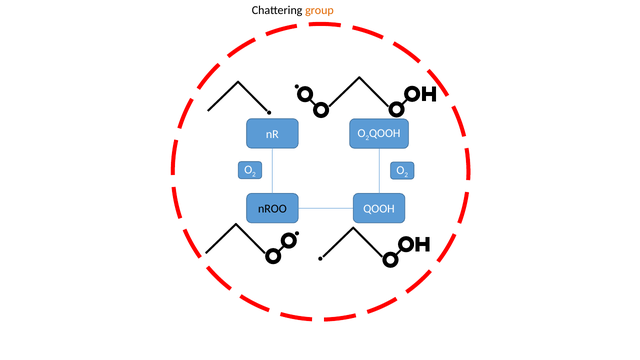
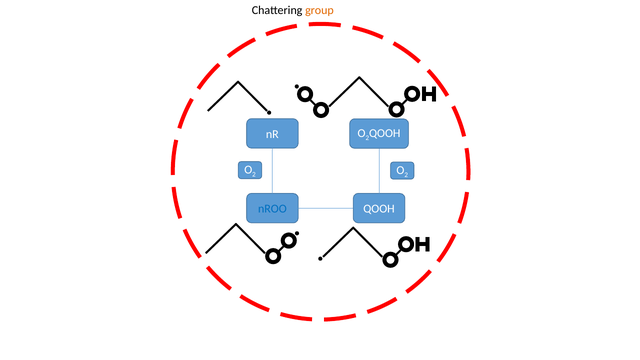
nROO colour: black -> blue
